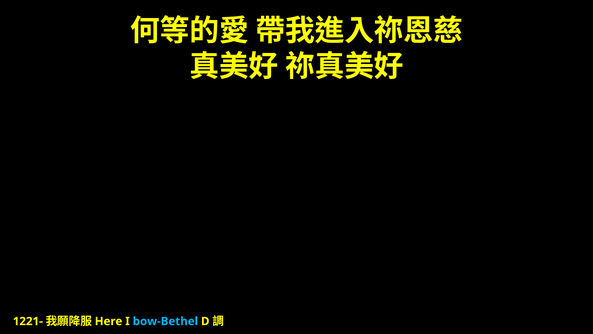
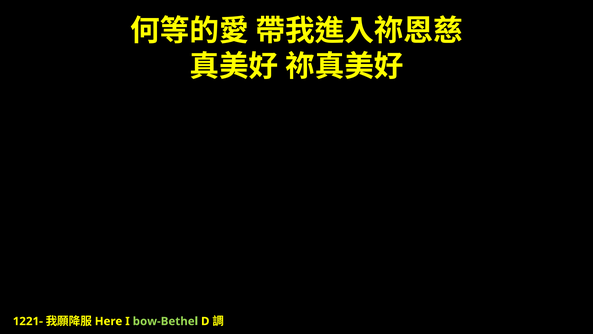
bow-Bethel colour: light blue -> light green
